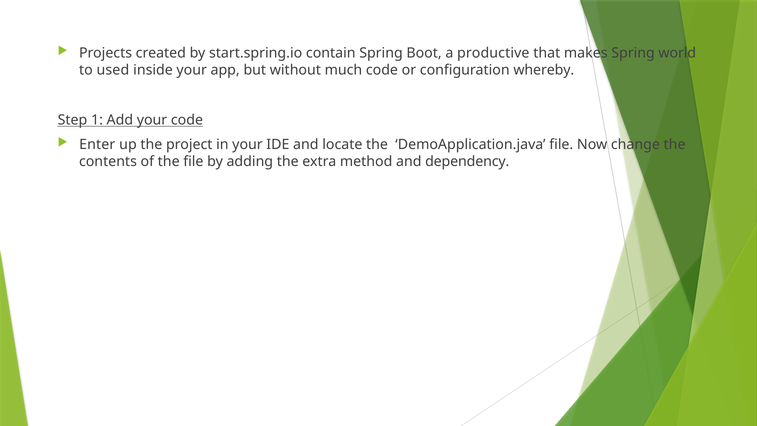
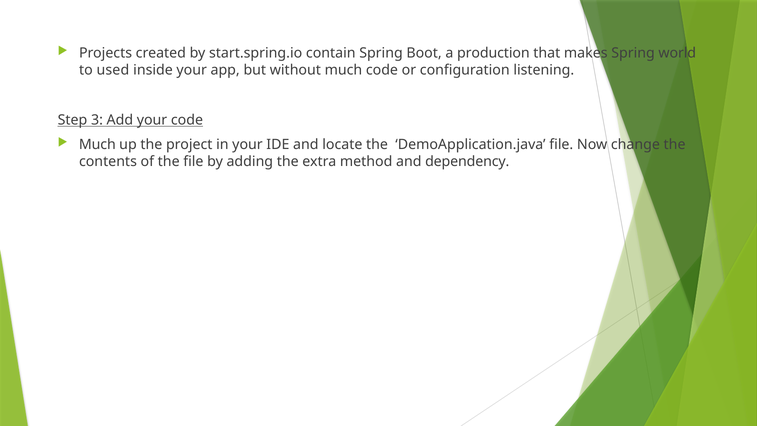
productive: productive -> production
whereby: whereby -> listening
1: 1 -> 3
Enter at (97, 145): Enter -> Much
